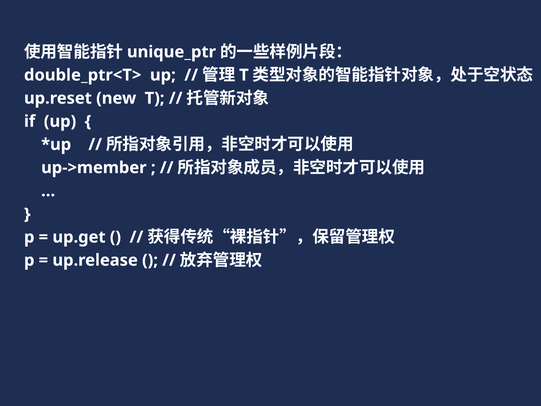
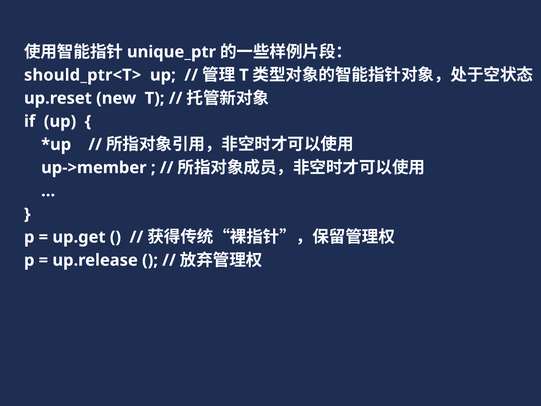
double_ptr<T>: double_ptr<T> -> should_ptr<T>
